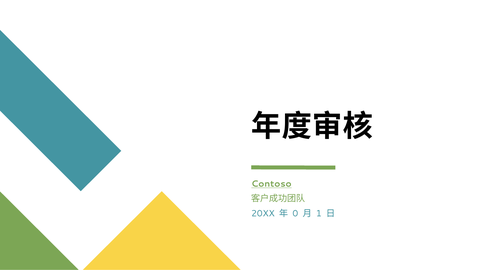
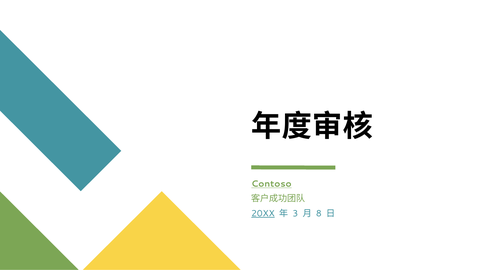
20XX underline: none -> present
0: 0 -> 3
1: 1 -> 8
